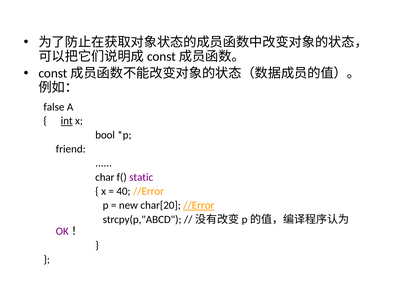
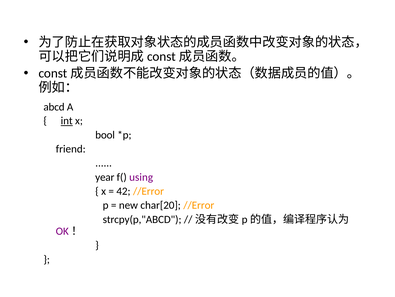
false: false -> abcd
char: char -> year
static: static -> using
40: 40 -> 42
//Error at (199, 205) underline: present -> none
